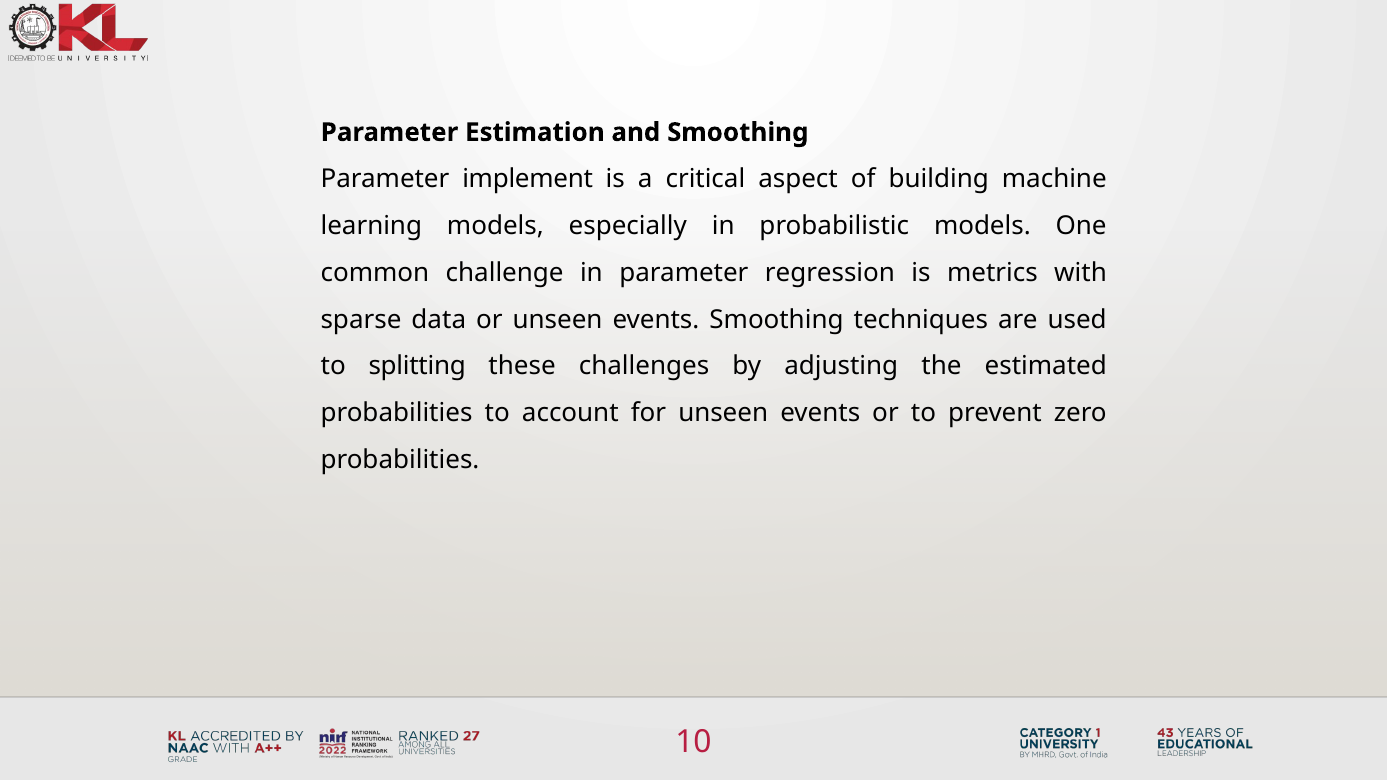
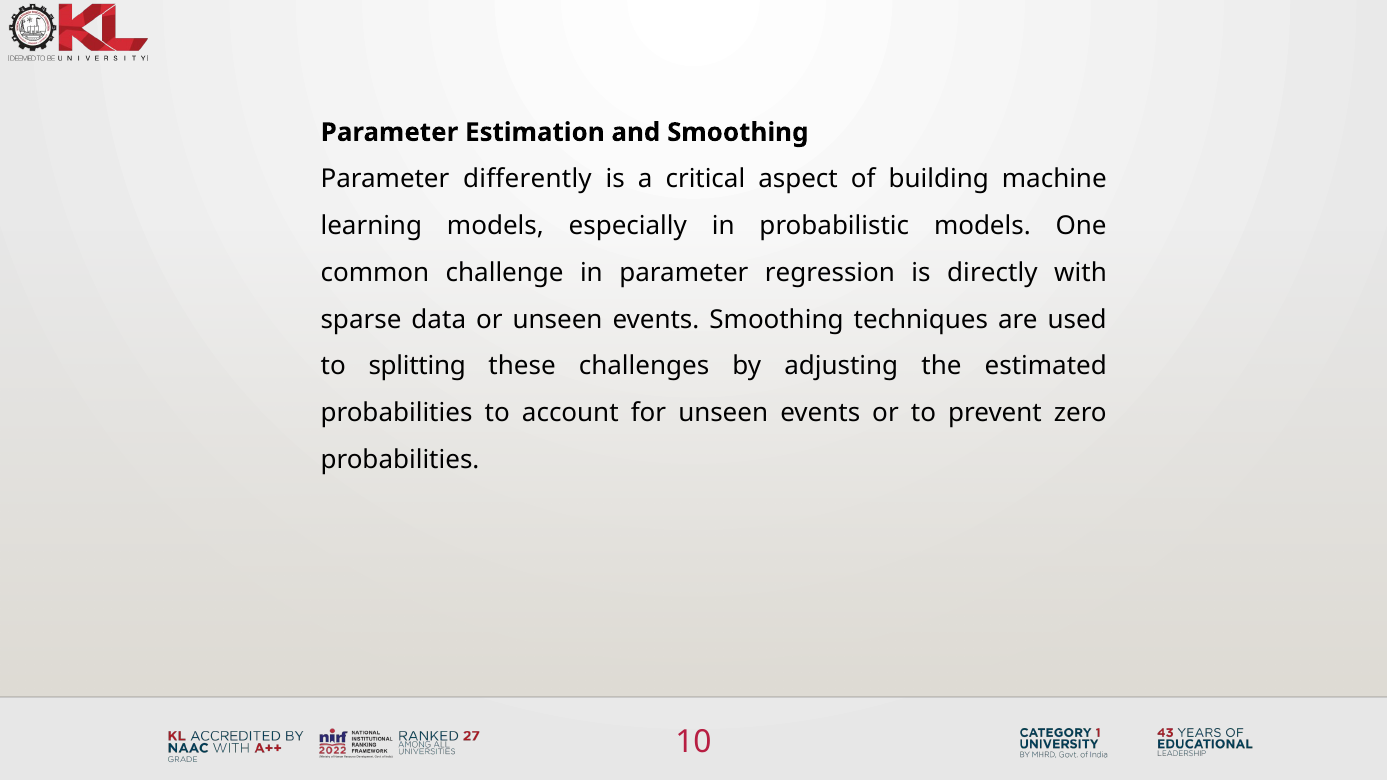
implement: implement -> differently
metrics: metrics -> directly
